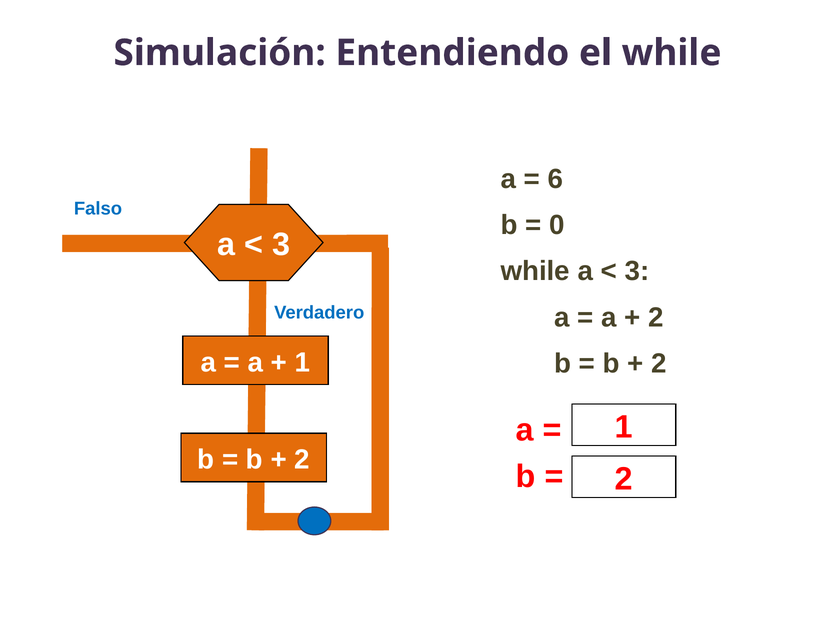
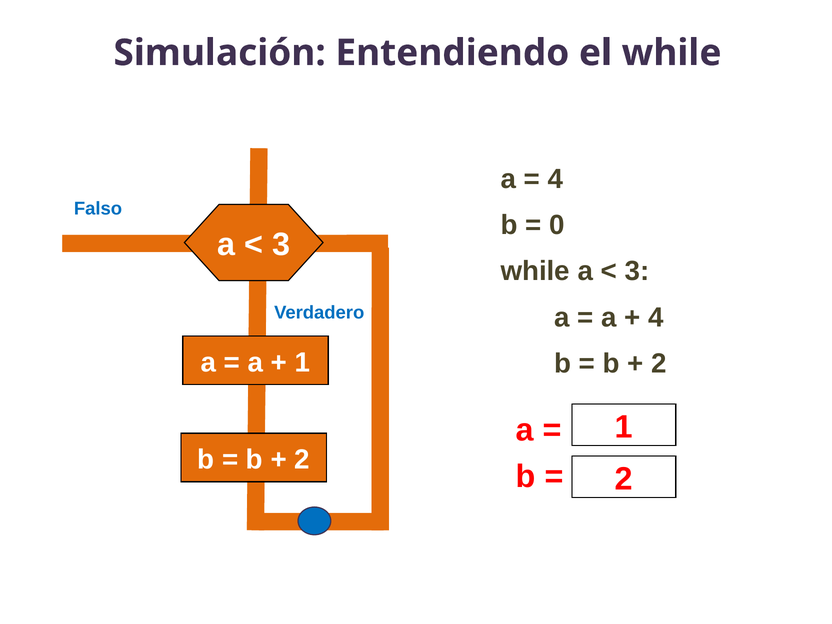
6 at (555, 179): 6 -> 4
2 at (656, 318): 2 -> 4
